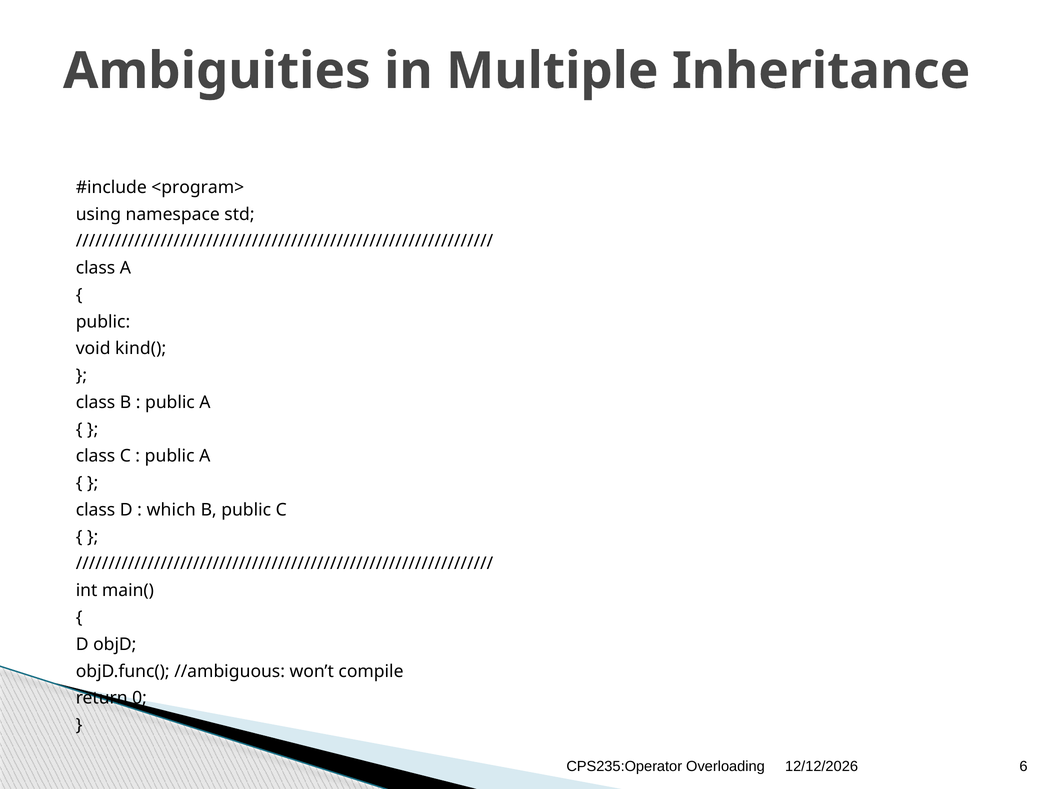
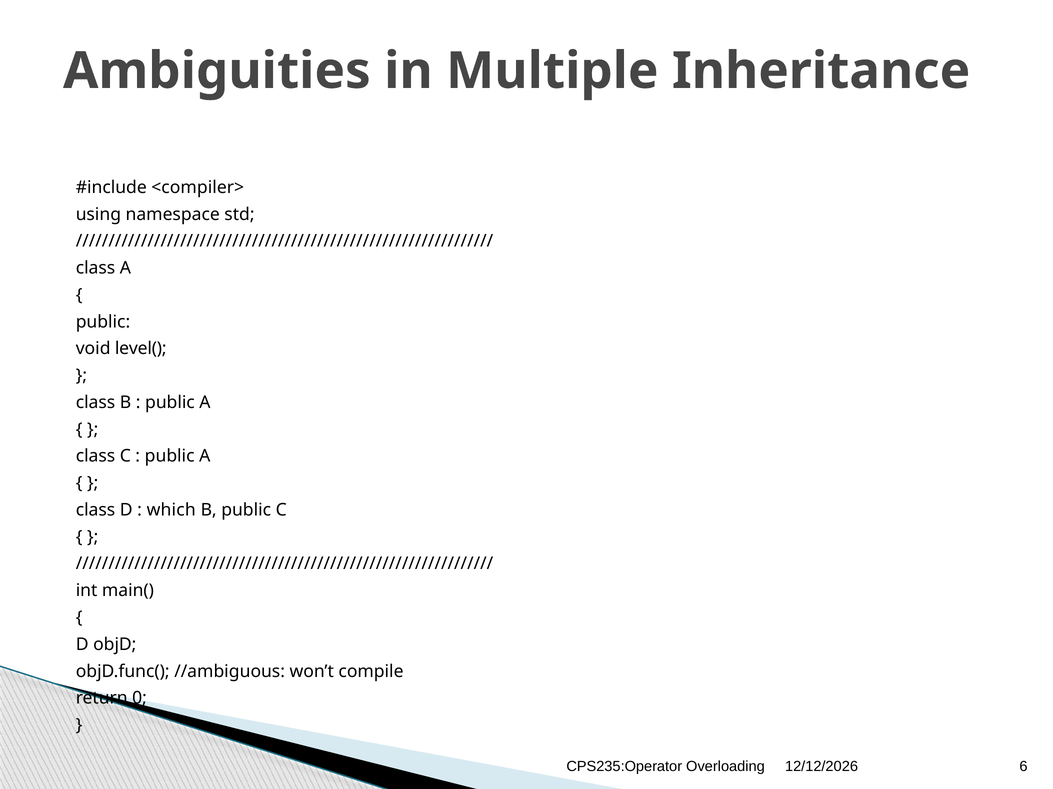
<program>: <program> -> <compiler>
kind(: kind( -> level(
